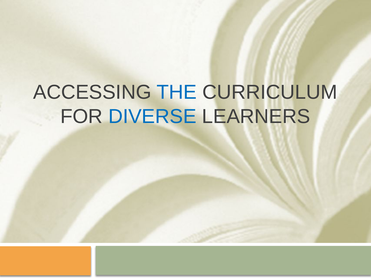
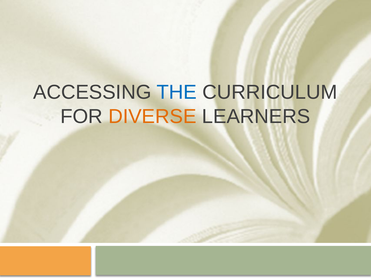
DIVERSE colour: blue -> orange
